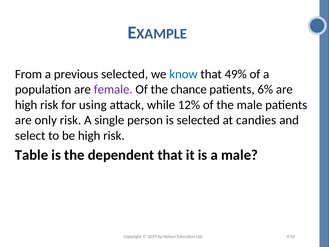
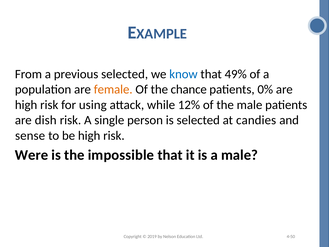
female colour: purple -> orange
6%: 6% -> 0%
only: only -> dish
select: select -> sense
Table: Table -> Were
dependent: dependent -> impossible
